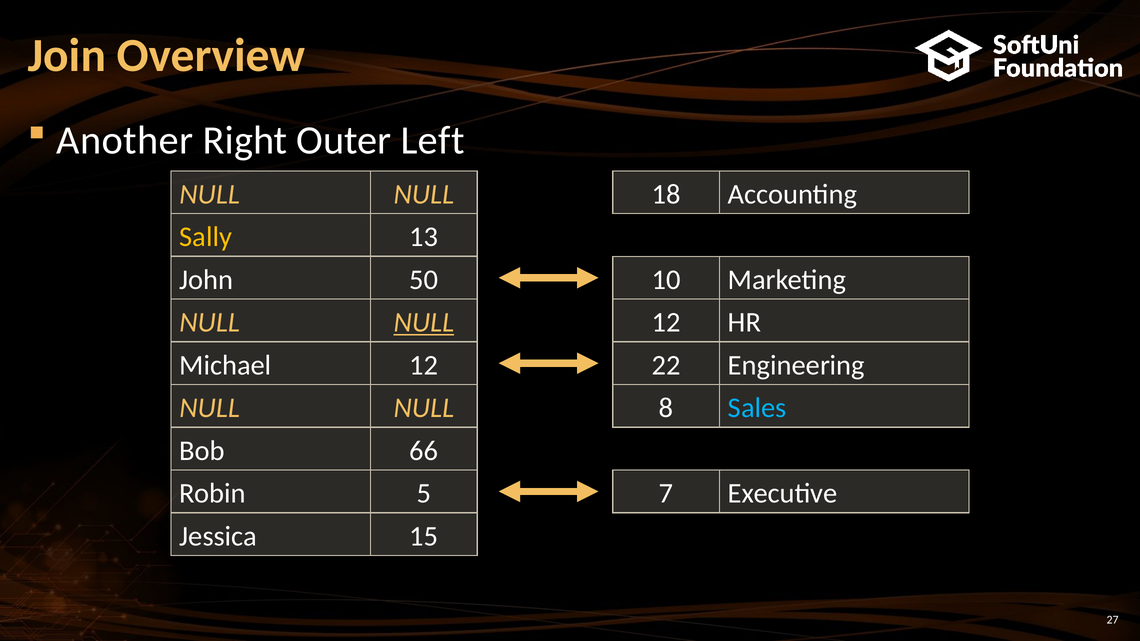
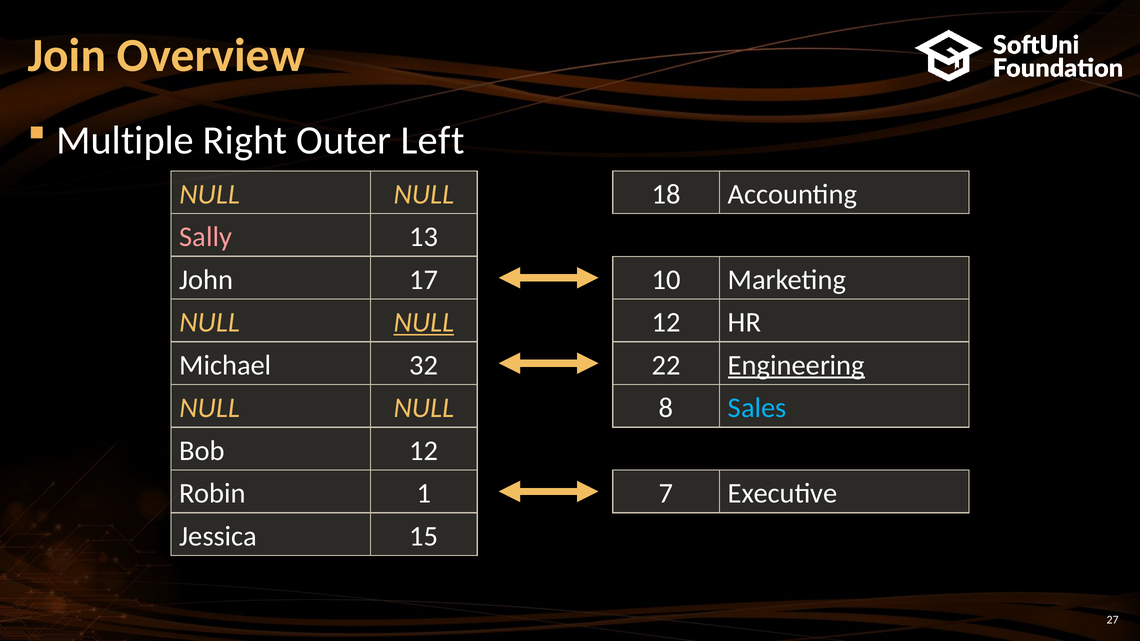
Another: Another -> Multiple
Sally colour: yellow -> pink
50: 50 -> 17
Michael 12: 12 -> 32
Engineering underline: none -> present
Bob 66: 66 -> 12
5: 5 -> 1
